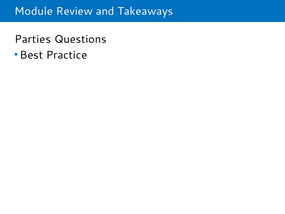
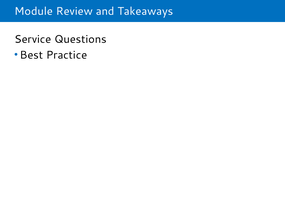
Parties: Parties -> Service
